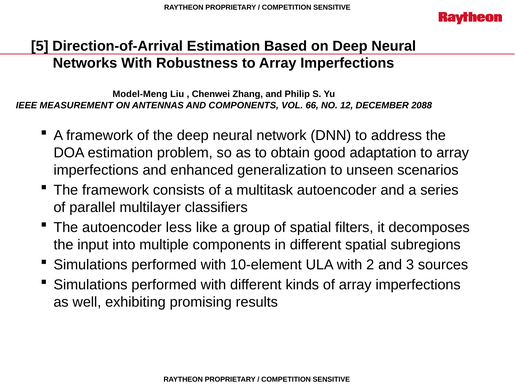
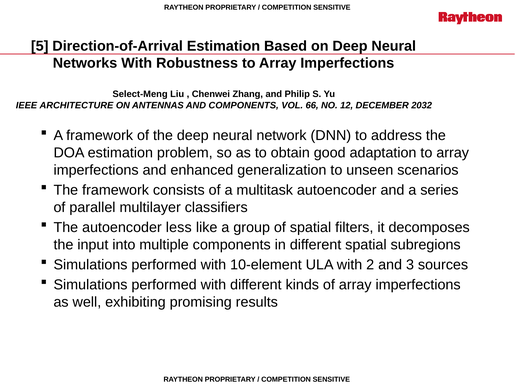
Model-Meng: Model-Meng -> Select-Meng
MEASUREMENT: MEASUREMENT -> ARCHITECTURE
2088: 2088 -> 2032
